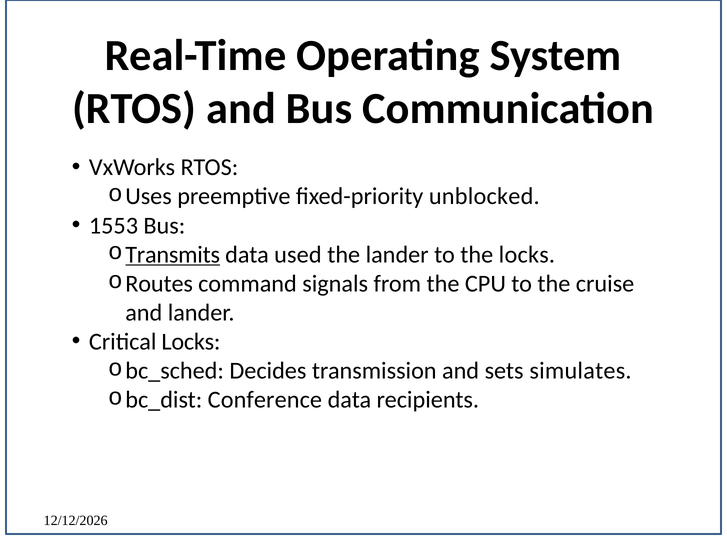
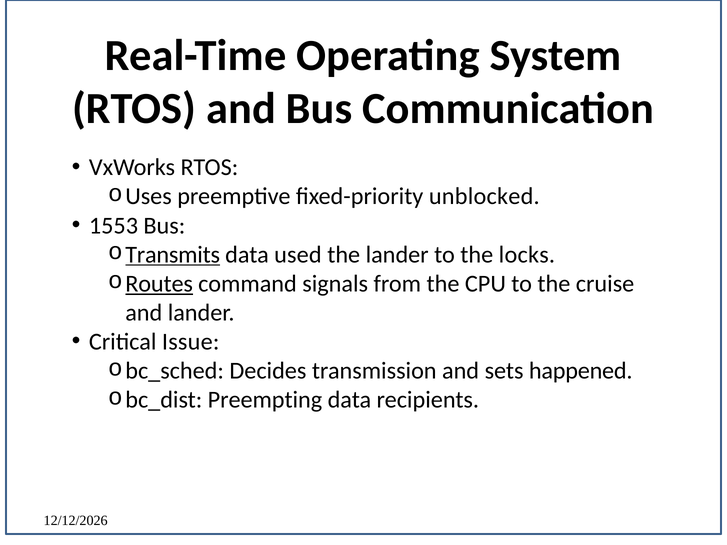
Routes underline: none -> present
Critical Locks: Locks -> Issue
simulates: simulates -> happened
Conference: Conference -> Preempting
